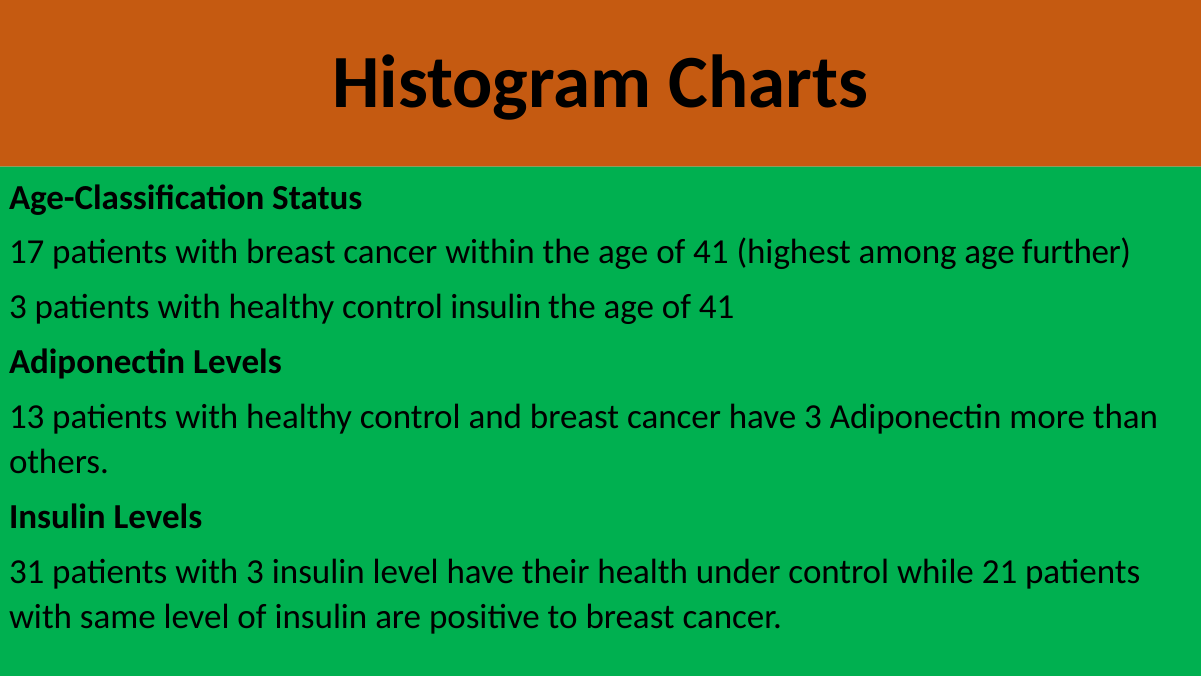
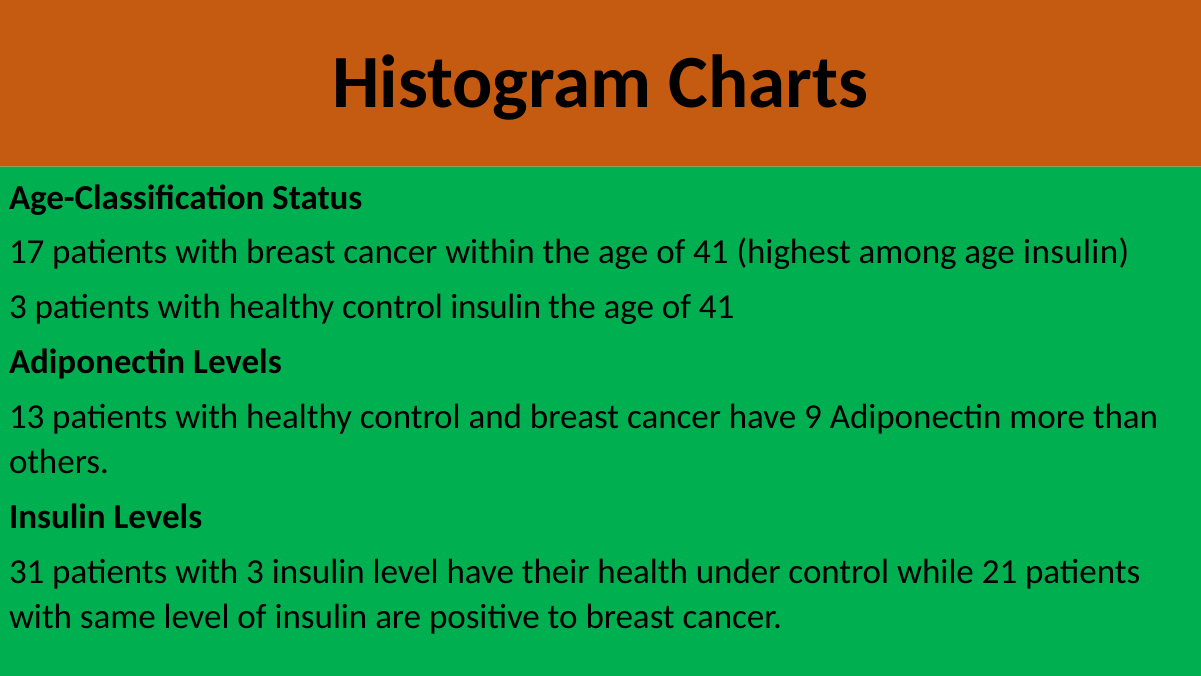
age further: further -> insulin
have 3: 3 -> 9
